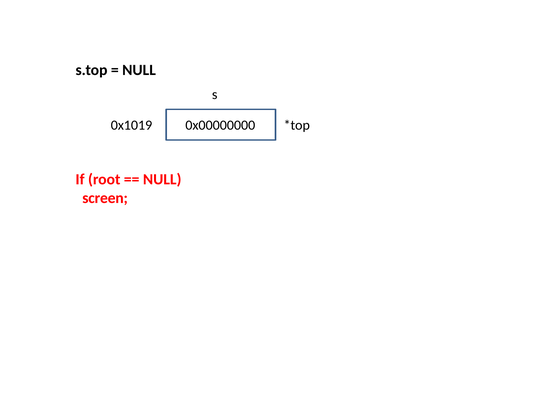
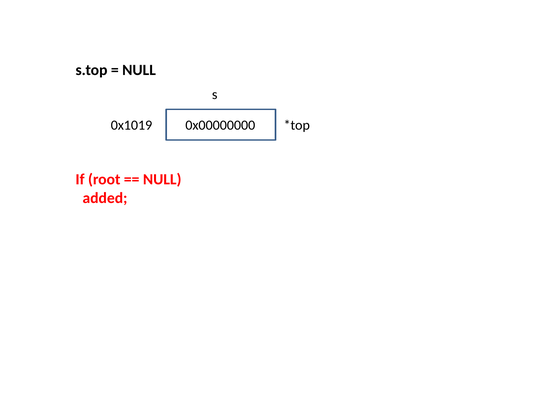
screen: screen -> added
